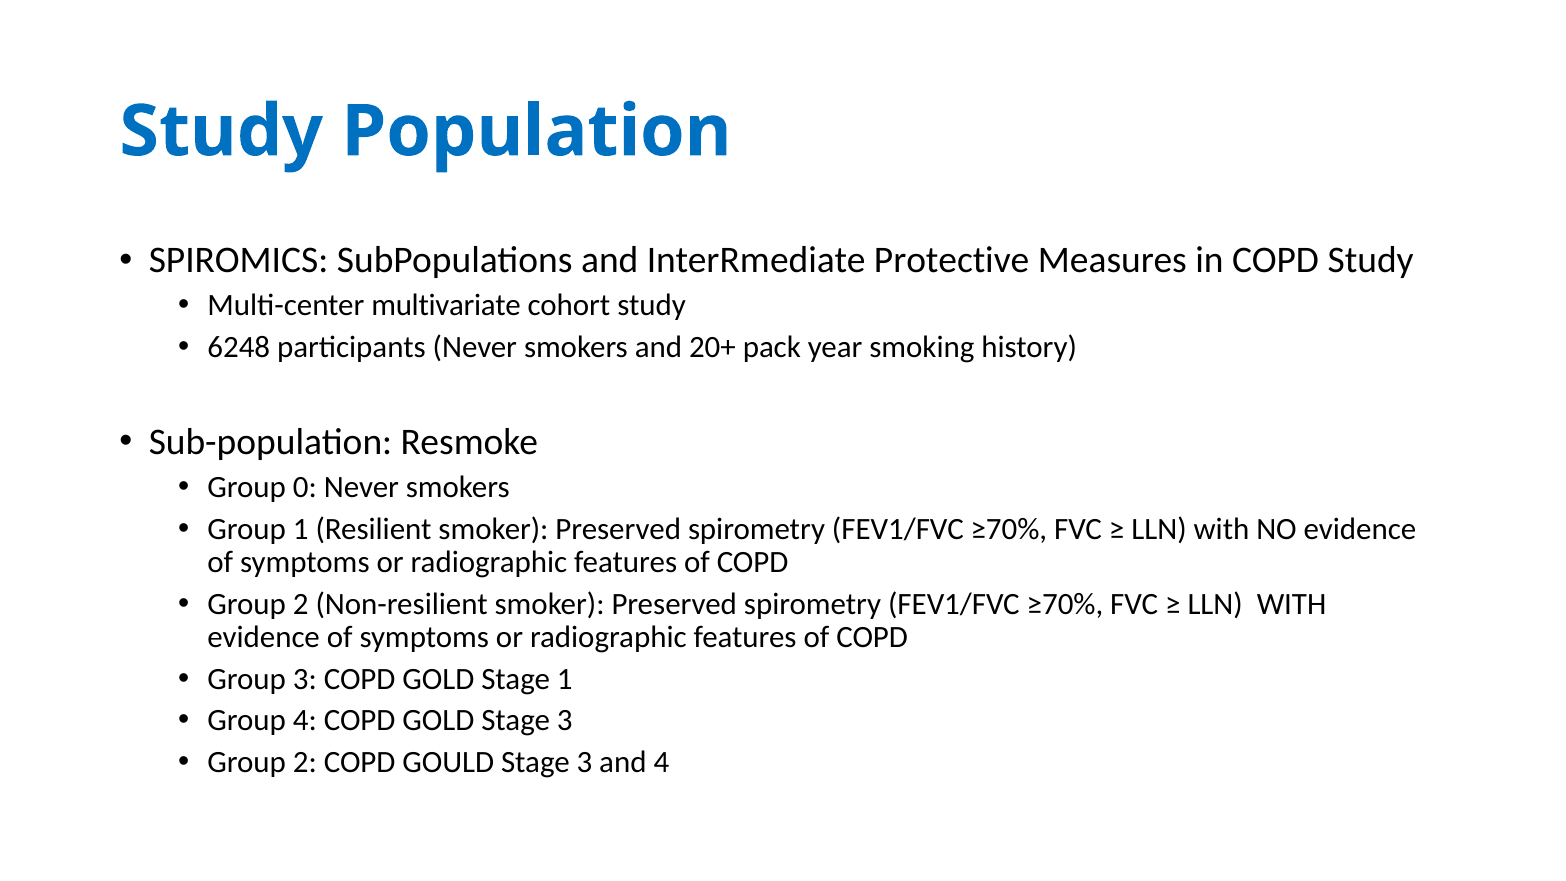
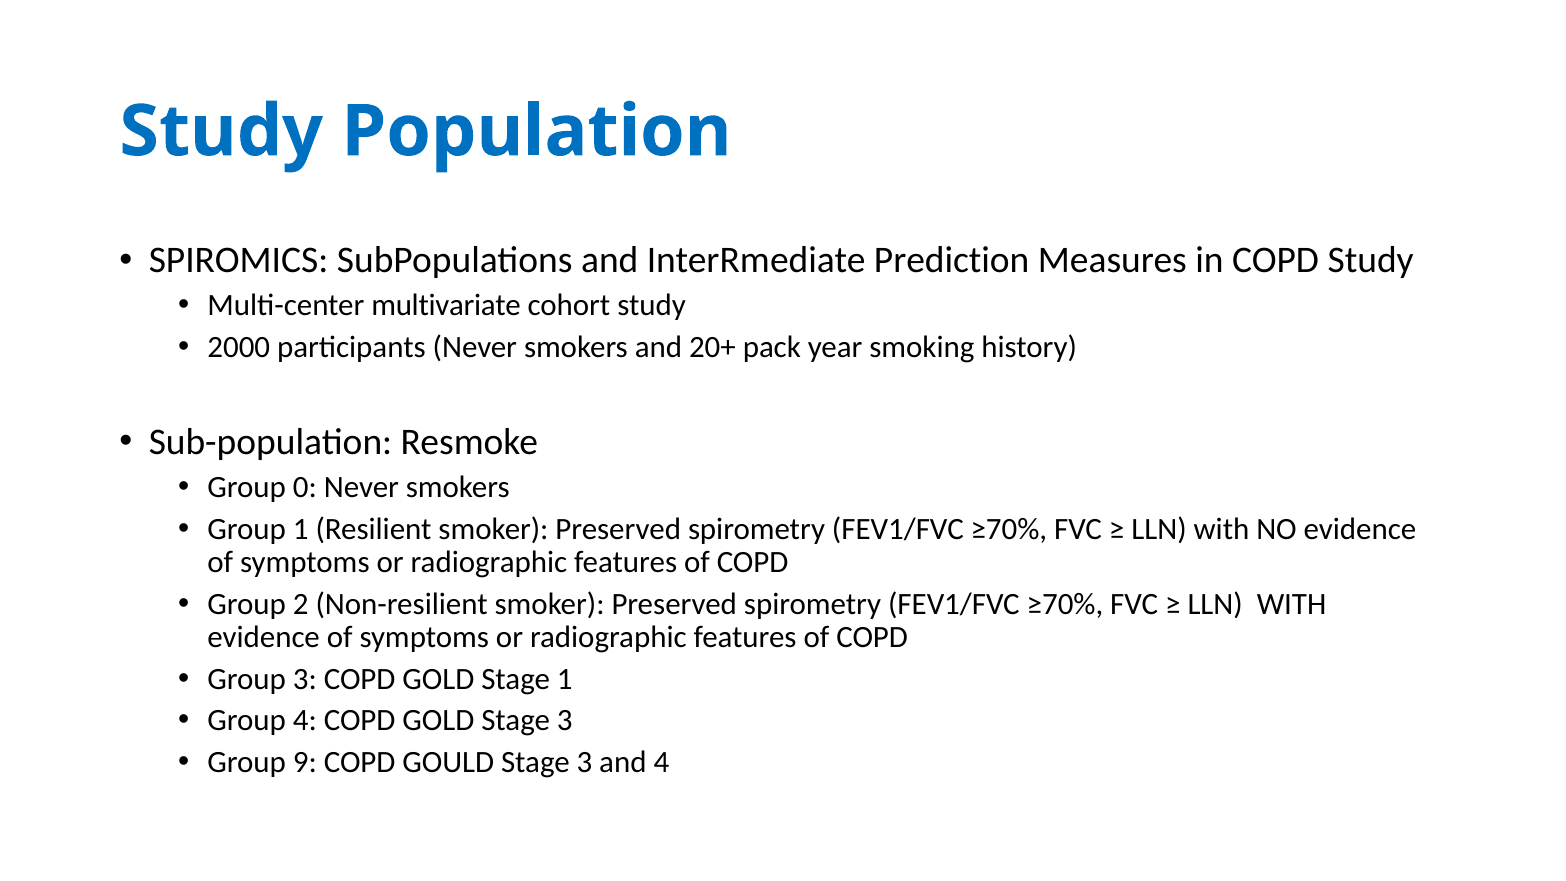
Protective: Protective -> Prediction
6248: 6248 -> 2000
2 at (305, 762): 2 -> 9
